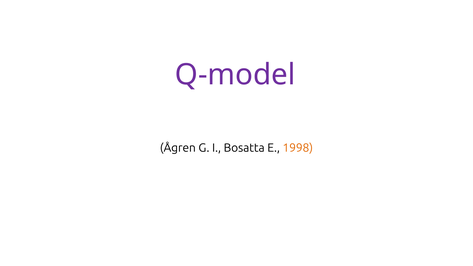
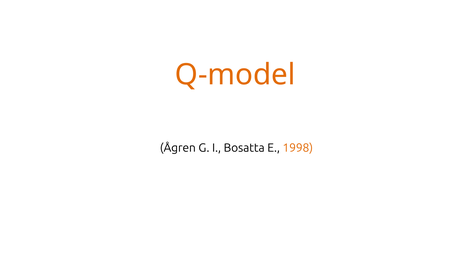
Q-model colour: purple -> orange
